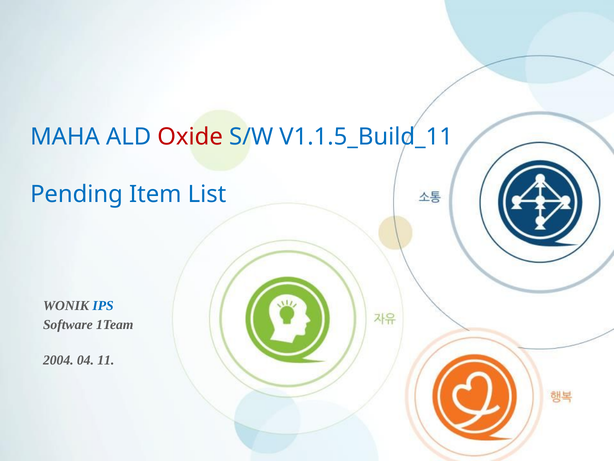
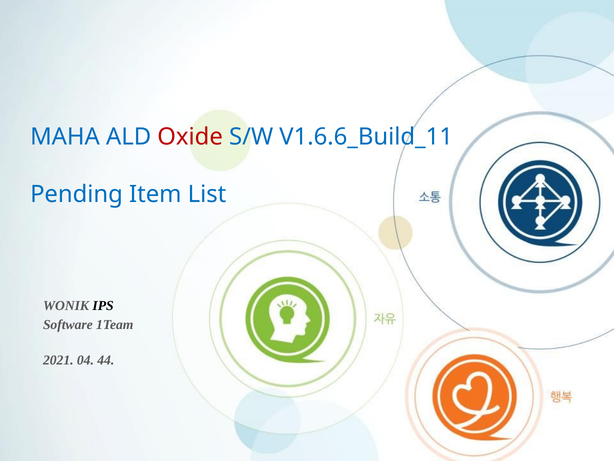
V1.1.5_Build_11: V1.1.5_Build_11 -> V1.6.6_Build_11
IPS colour: blue -> black
2004: 2004 -> 2021
11: 11 -> 44
